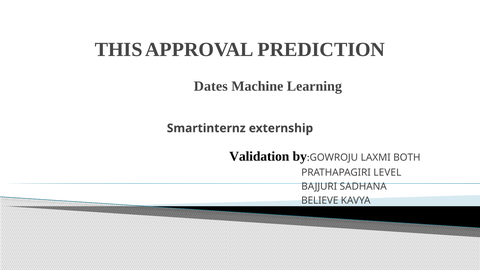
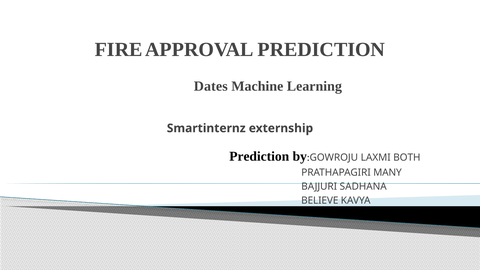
THIS: THIS -> FIRE
Validation at (259, 157): Validation -> Prediction
LEVEL: LEVEL -> MANY
